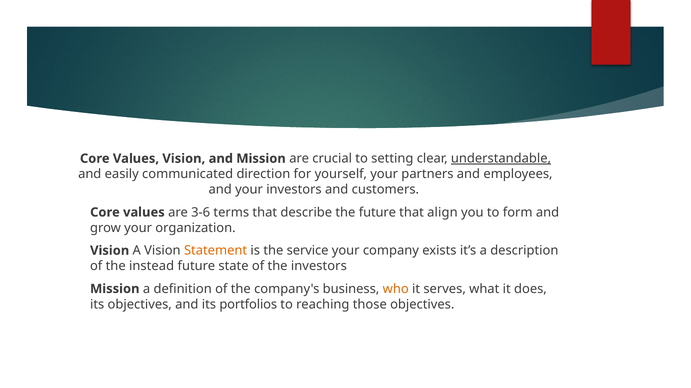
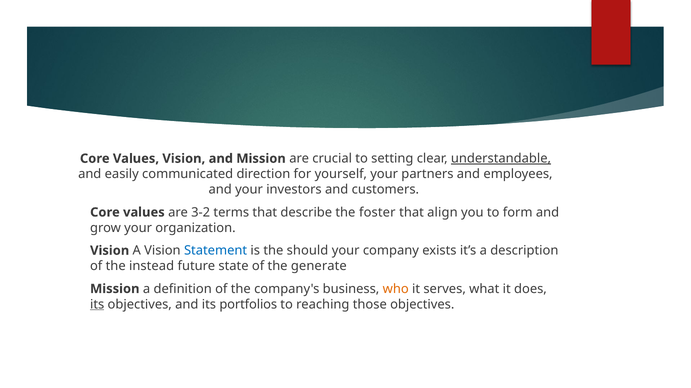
3-6: 3-6 -> 3-2
the future: future -> foster
Statement colour: orange -> blue
service: service -> should
the investors: investors -> generate
its at (97, 305) underline: none -> present
